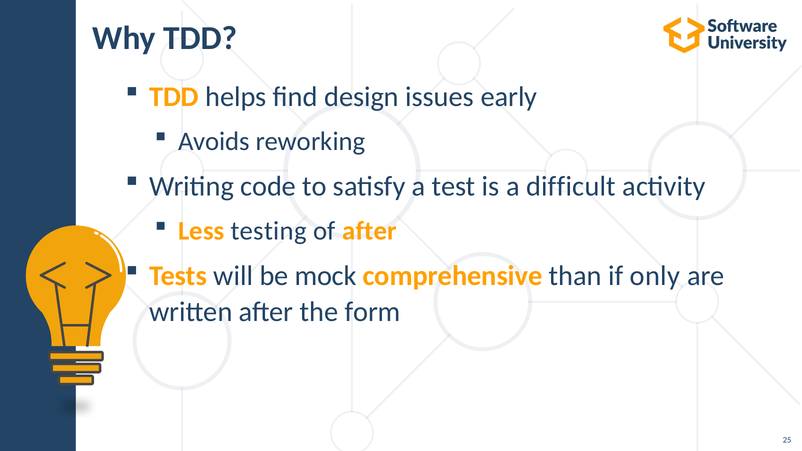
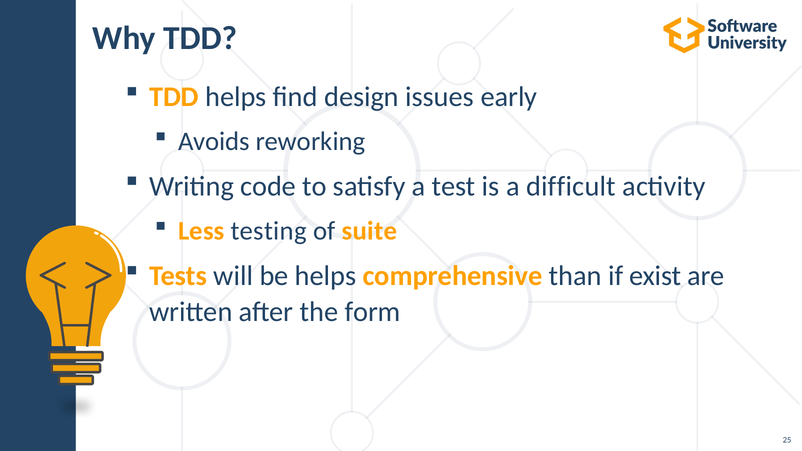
of after: after -> suite
be mock: mock -> helps
only: only -> exist
